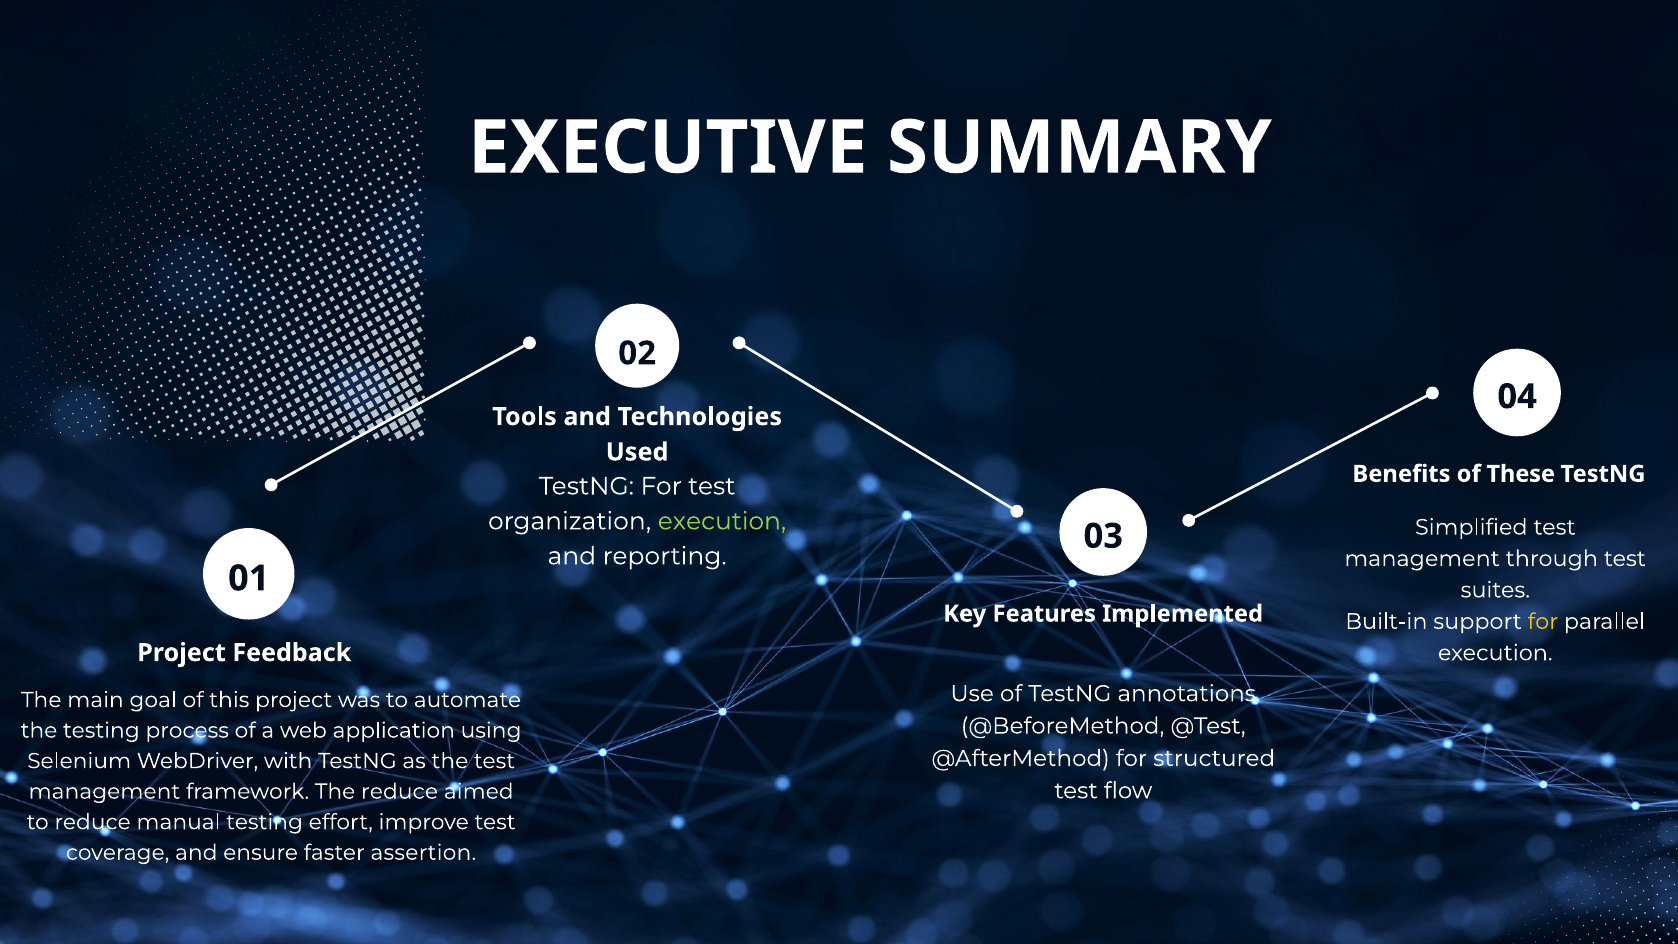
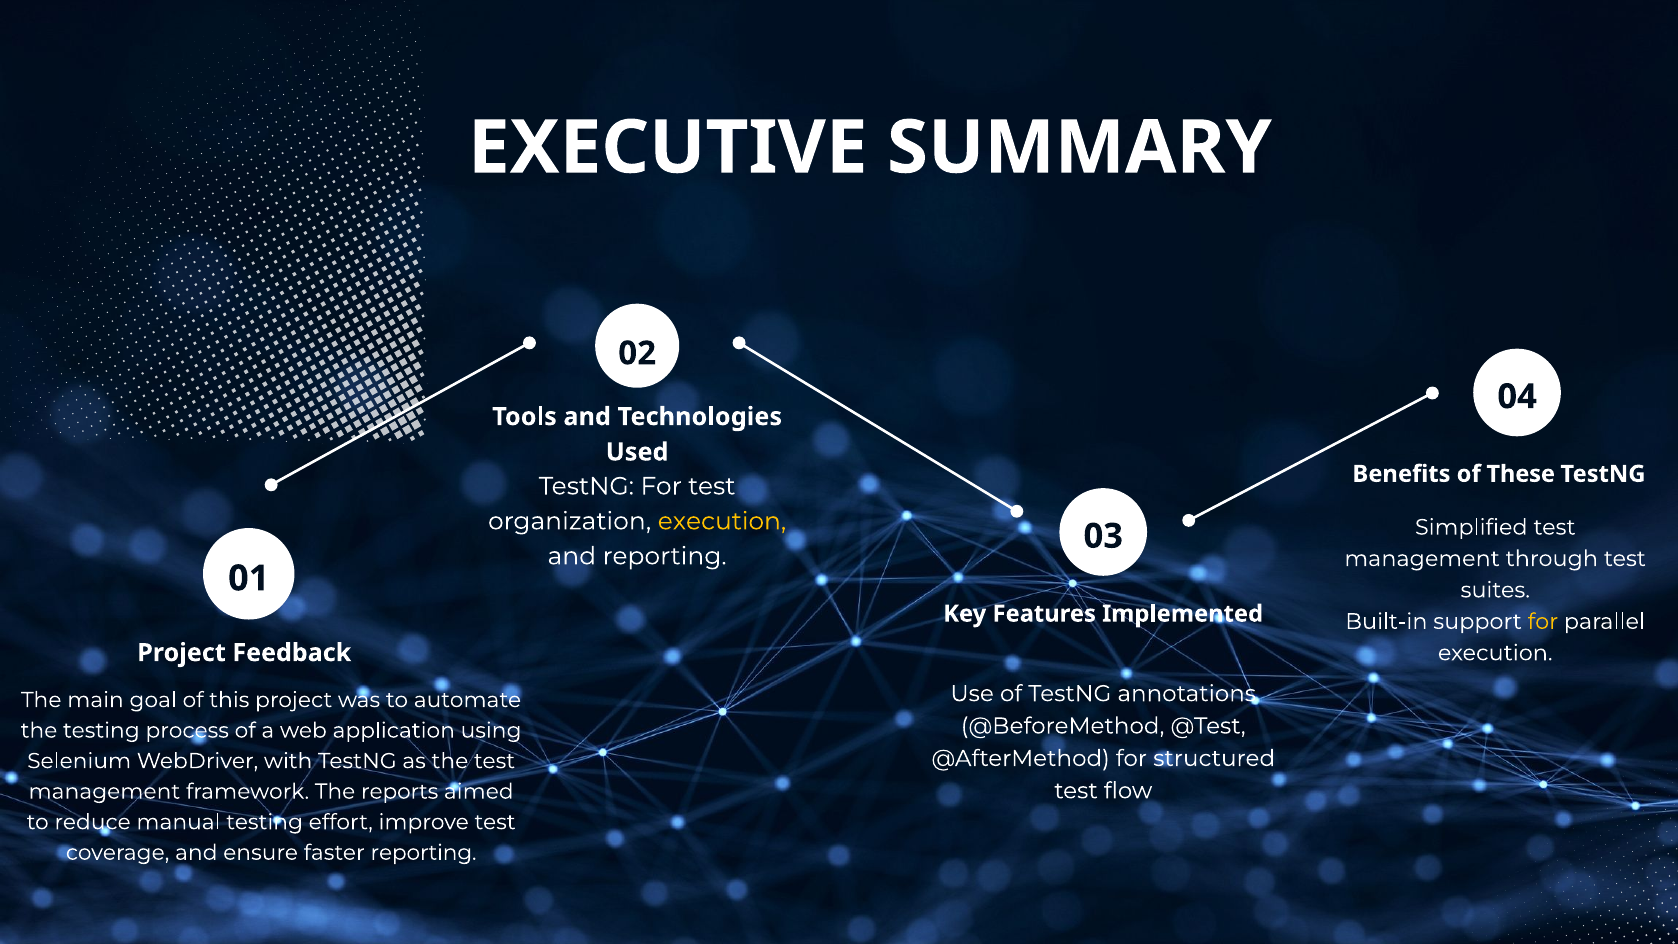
execution at (722, 521) colour: light green -> yellow
The reduce: reduce -> reports
faster assertion: assertion -> reporting
